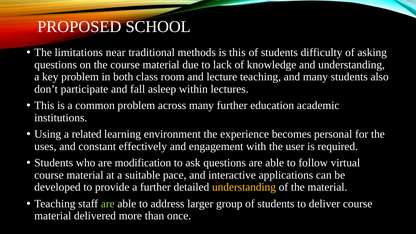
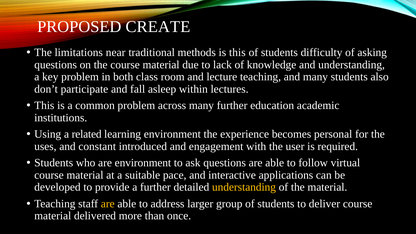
SCHOOL: SCHOOL -> CREATE
effectively: effectively -> introduced
are modification: modification -> environment
are at (108, 204) colour: light green -> yellow
